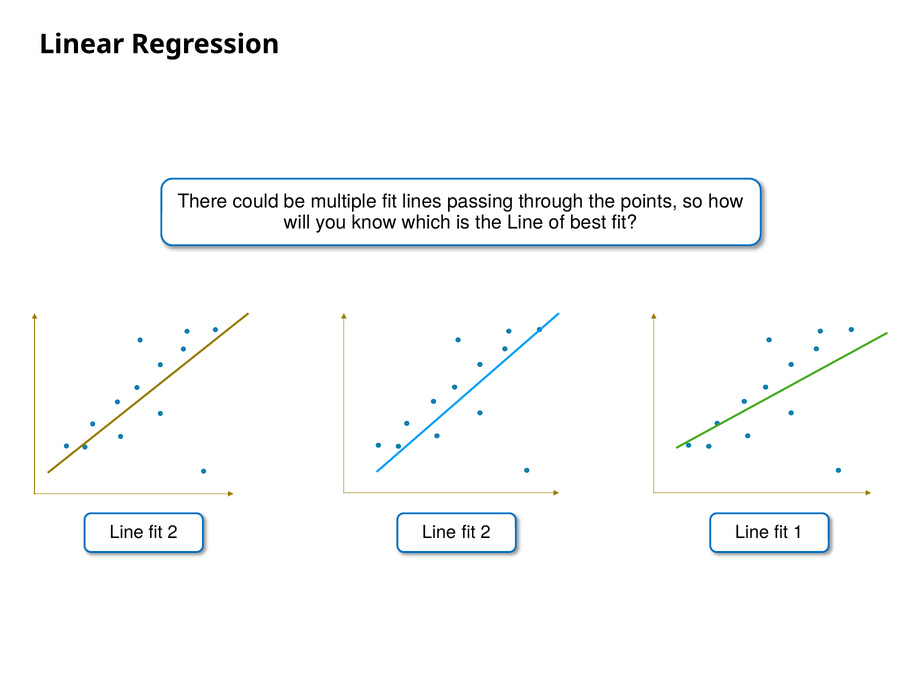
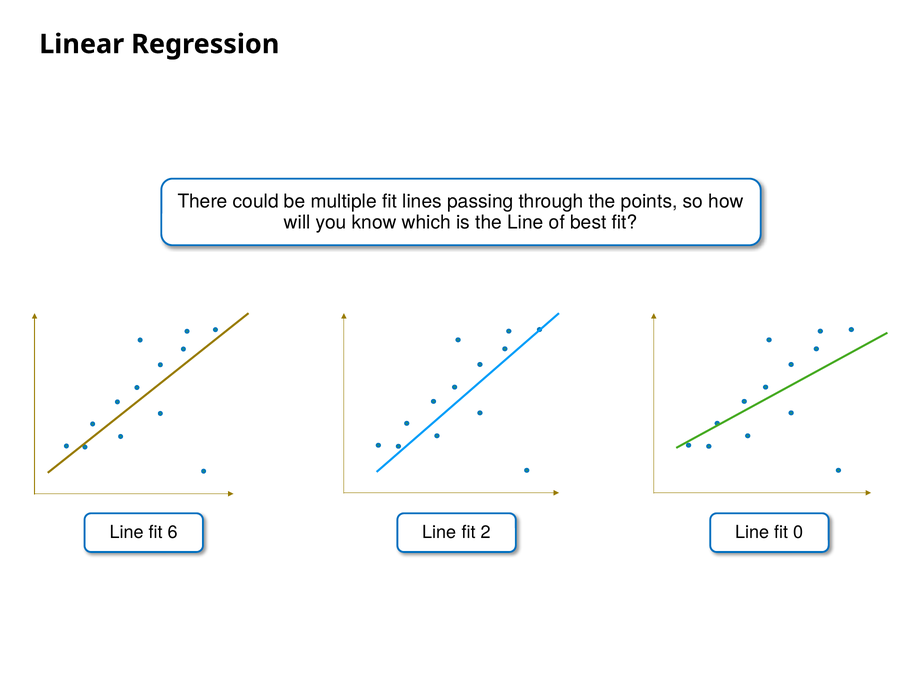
2 at (173, 533): 2 -> 6
1: 1 -> 0
